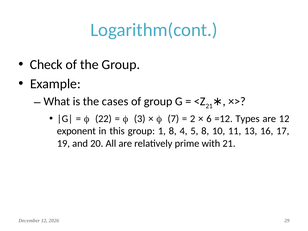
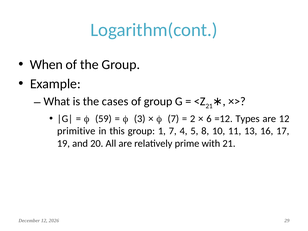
Check: Check -> When
22: 22 -> 59
exponent: exponent -> primitive
1 8: 8 -> 7
